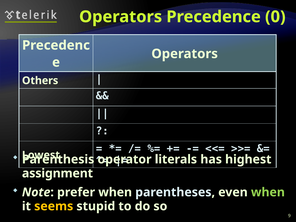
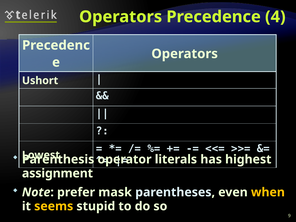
0: 0 -> 4
Others: Others -> Ushort
prefer when: when -> mask
when at (268, 192) colour: light green -> yellow
